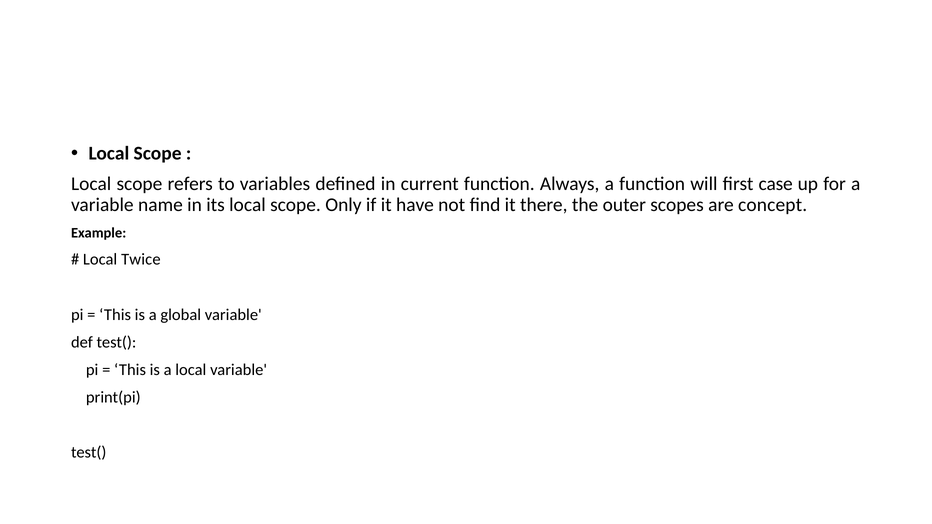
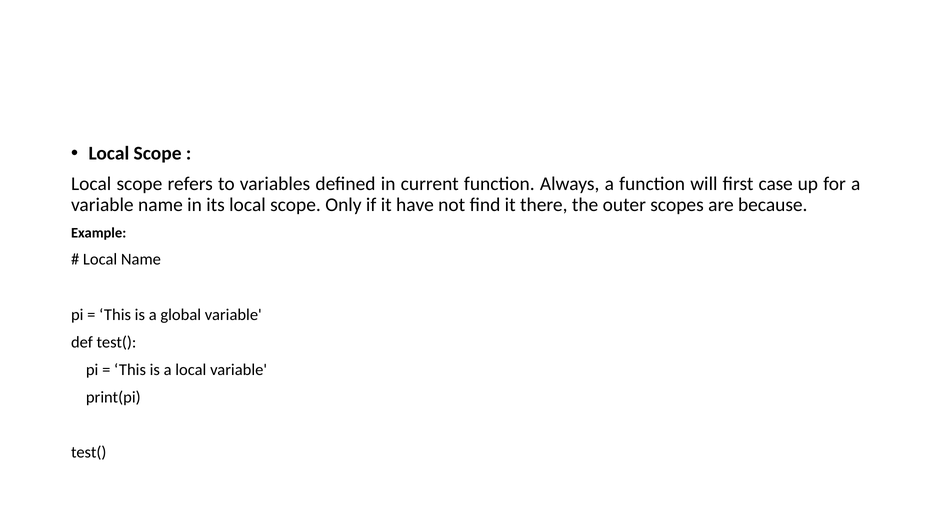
concept: concept -> because
Local Twice: Twice -> Name
